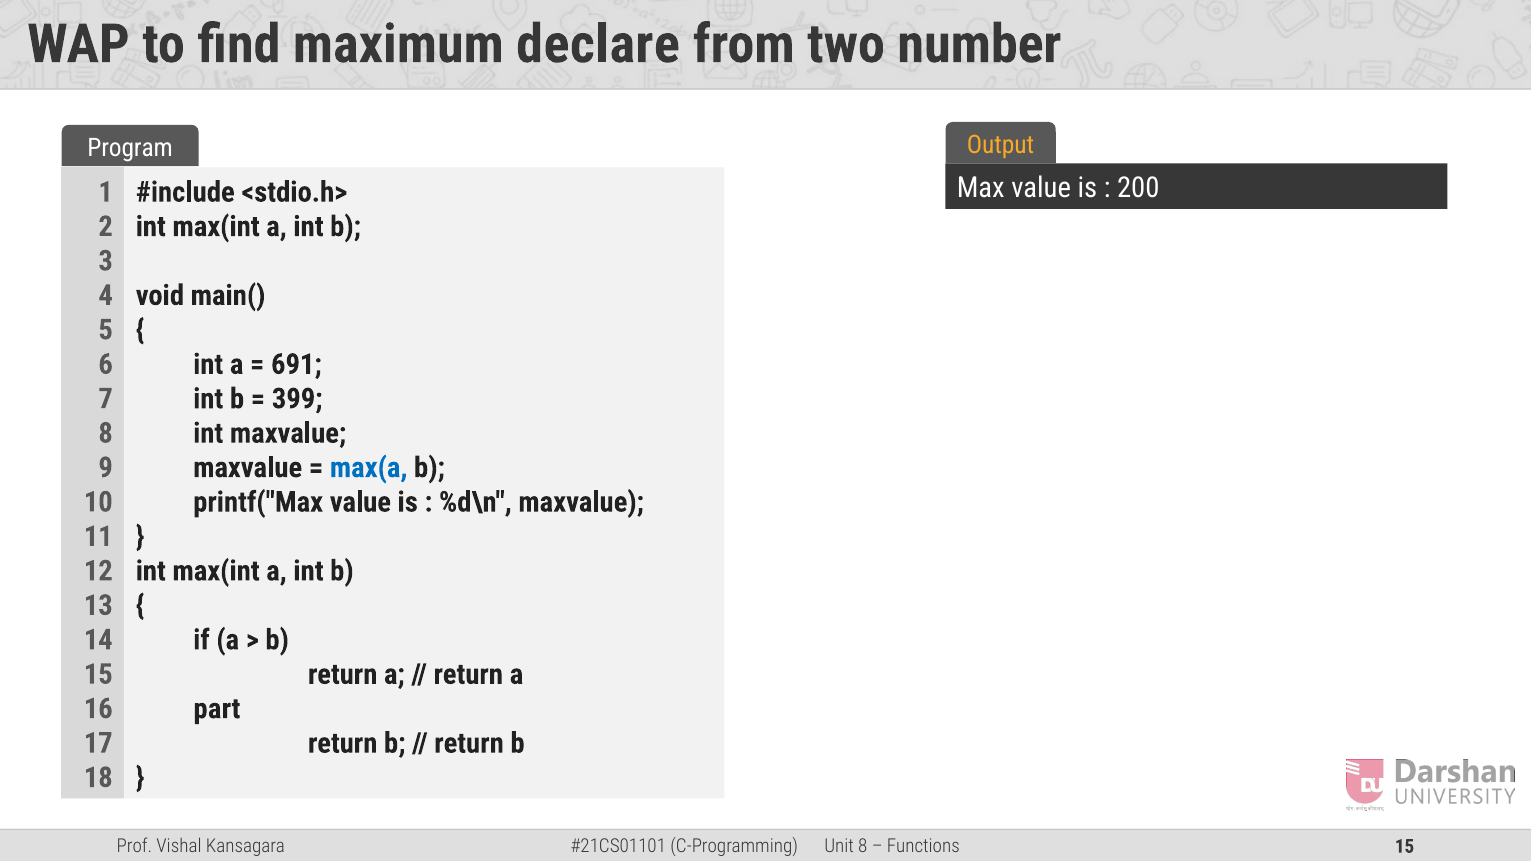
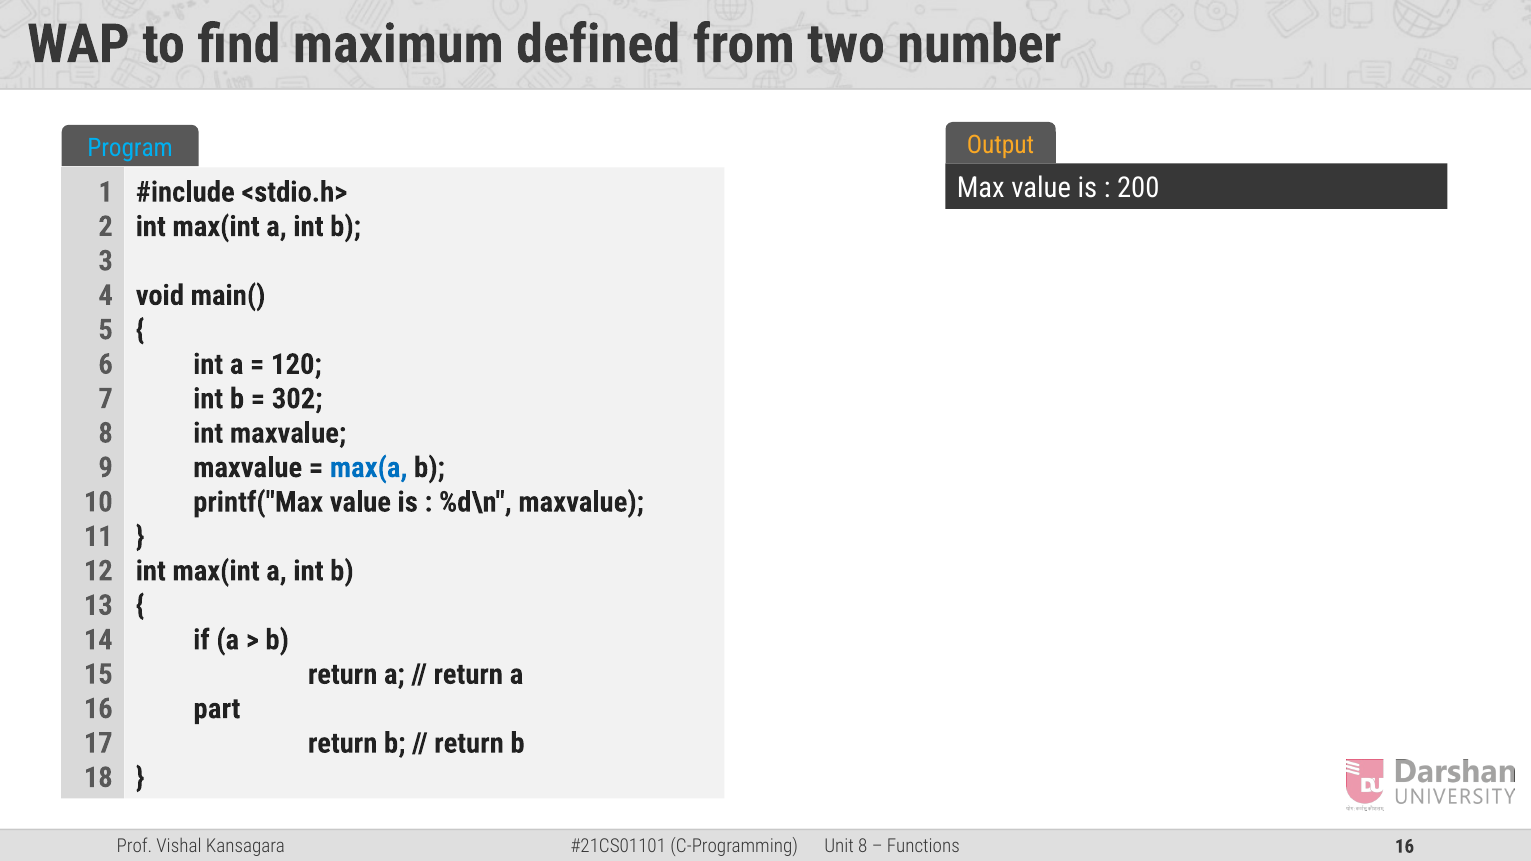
declare: declare -> defined
Program colour: white -> light blue
691: 691 -> 120
399: 399 -> 302
15 at (1404, 847): 15 -> 16
